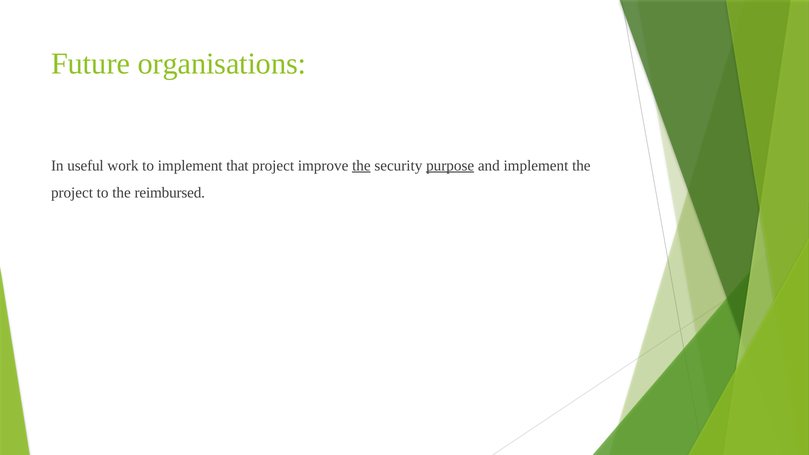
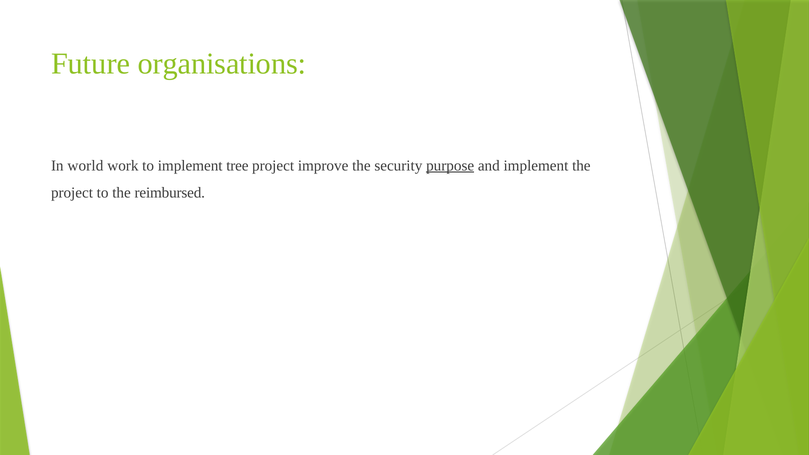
useful: useful -> world
that: that -> tree
the at (361, 166) underline: present -> none
